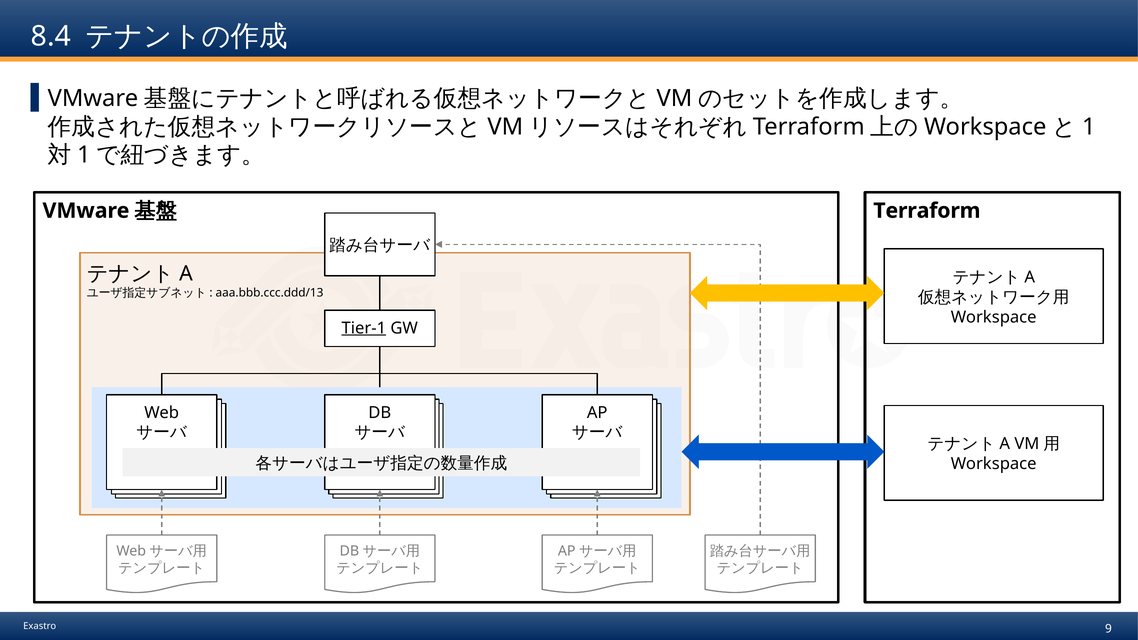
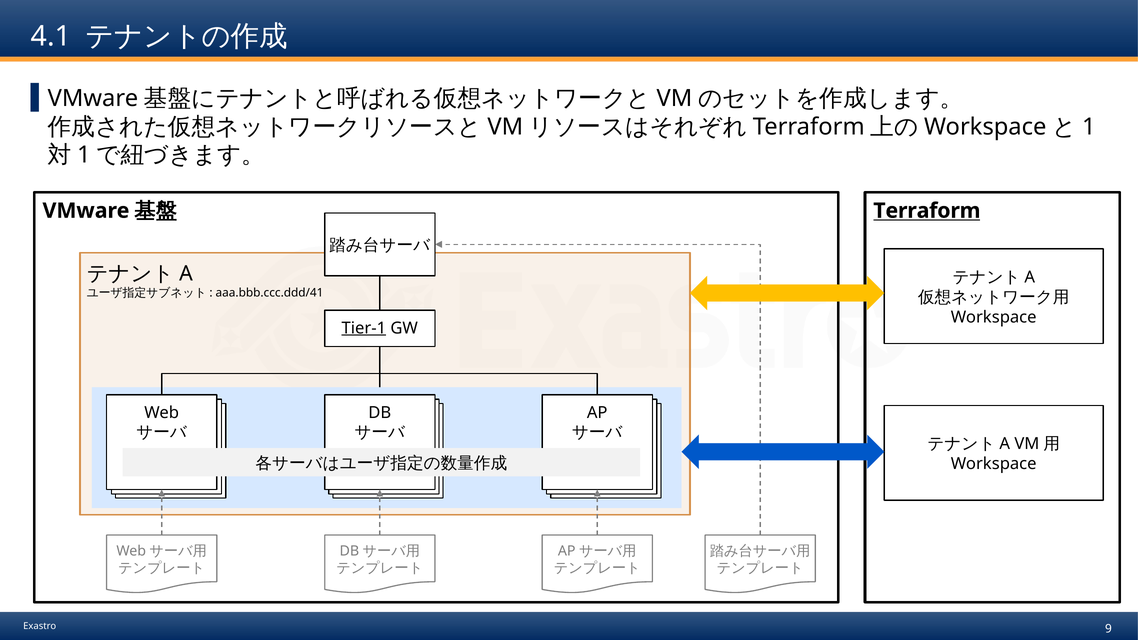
8.4: 8.4 -> 4.1
Terraform underline: none -> present
aaa.bbb.ccc.ddd/13: aaa.bbb.ccc.ddd/13 -> aaa.bbb.ccc.ddd/41
